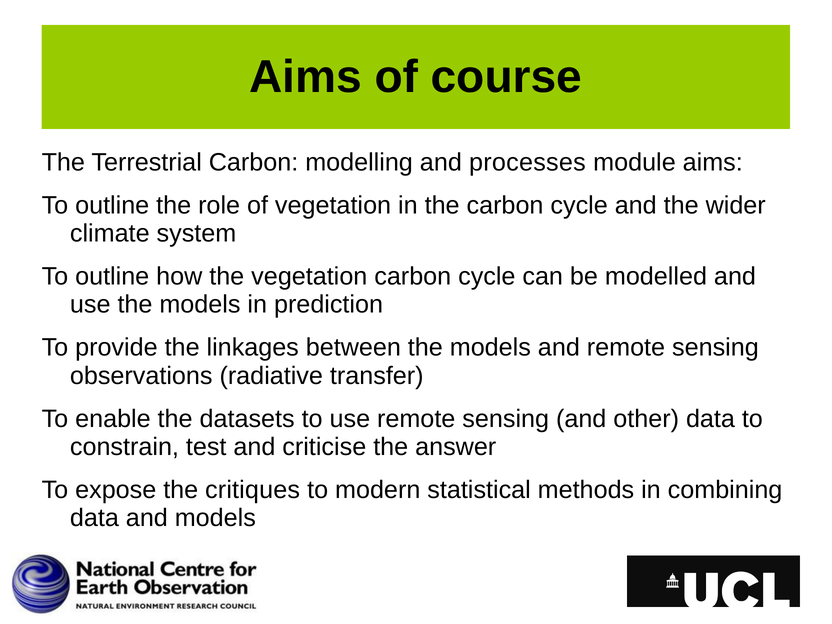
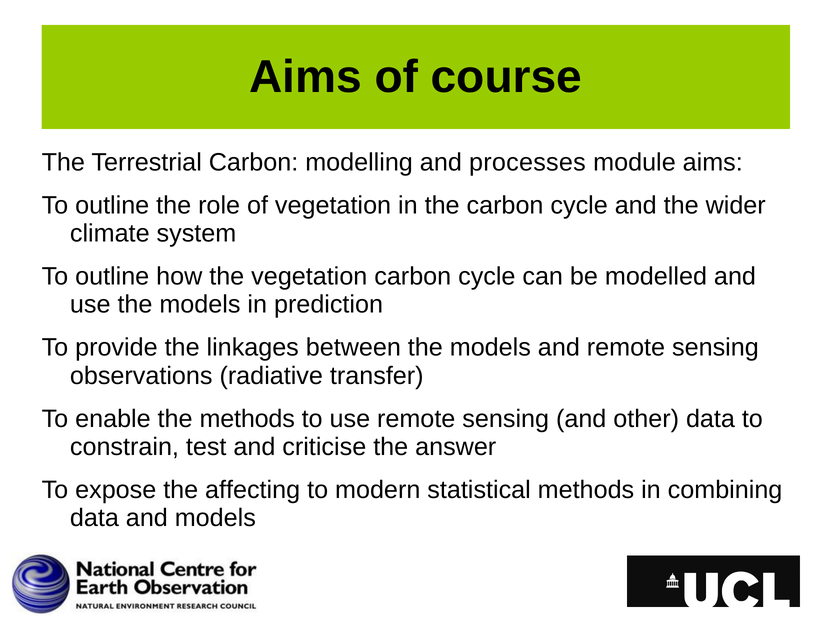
the datasets: datasets -> methods
critiques: critiques -> affecting
